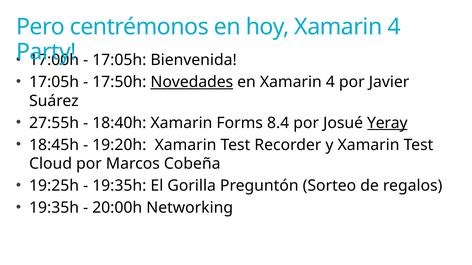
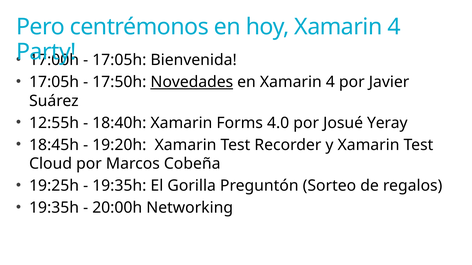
27:55h: 27:55h -> 12:55h
8.4: 8.4 -> 4.0
Yeray underline: present -> none
